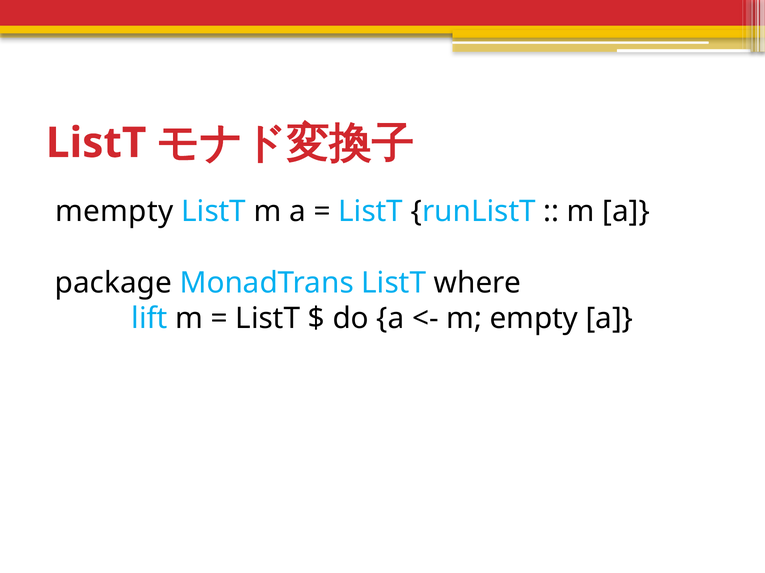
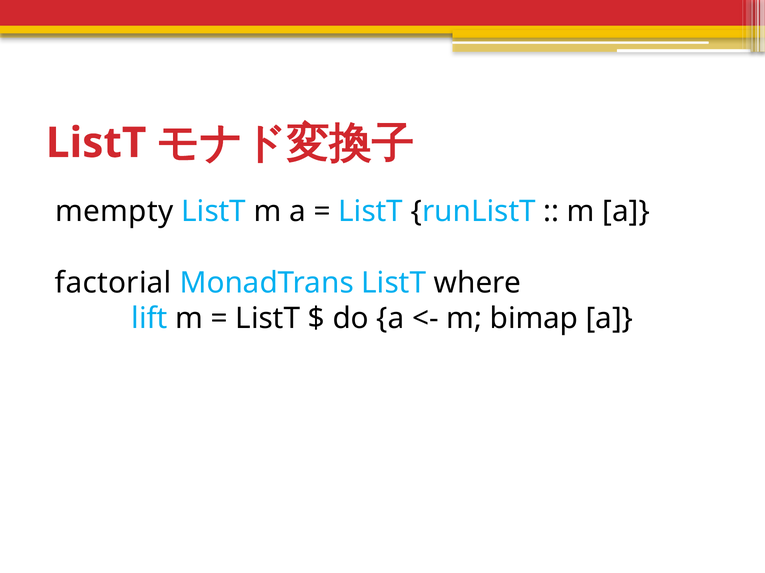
package: package -> factorial
empty: empty -> bimap
